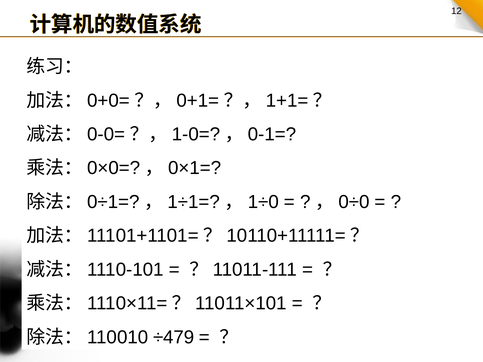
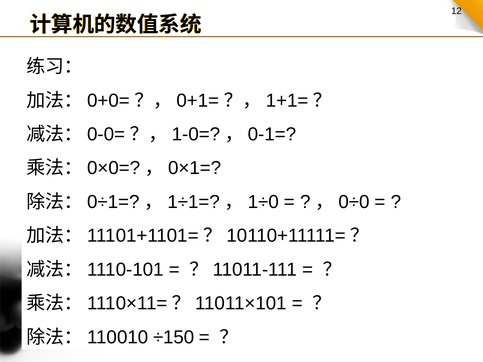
÷479: ÷479 -> ÷150
